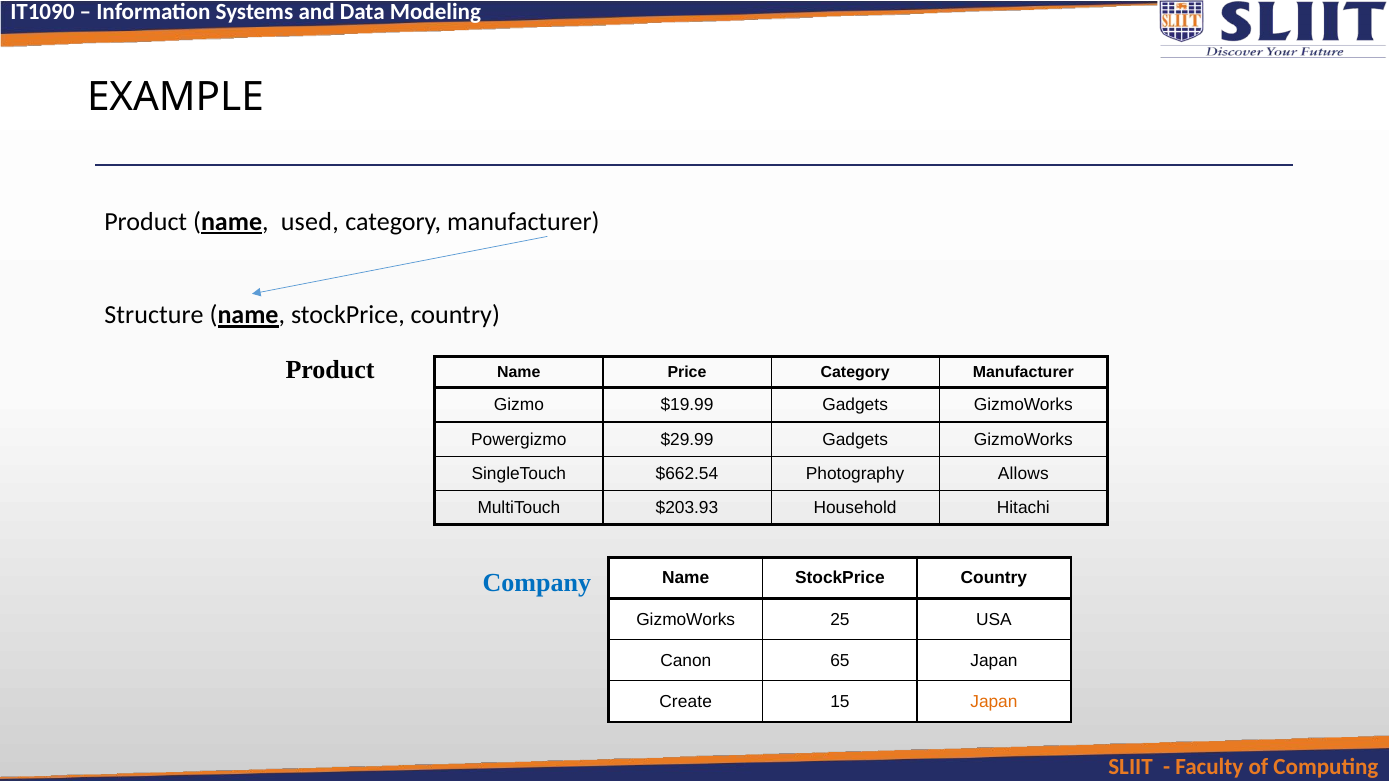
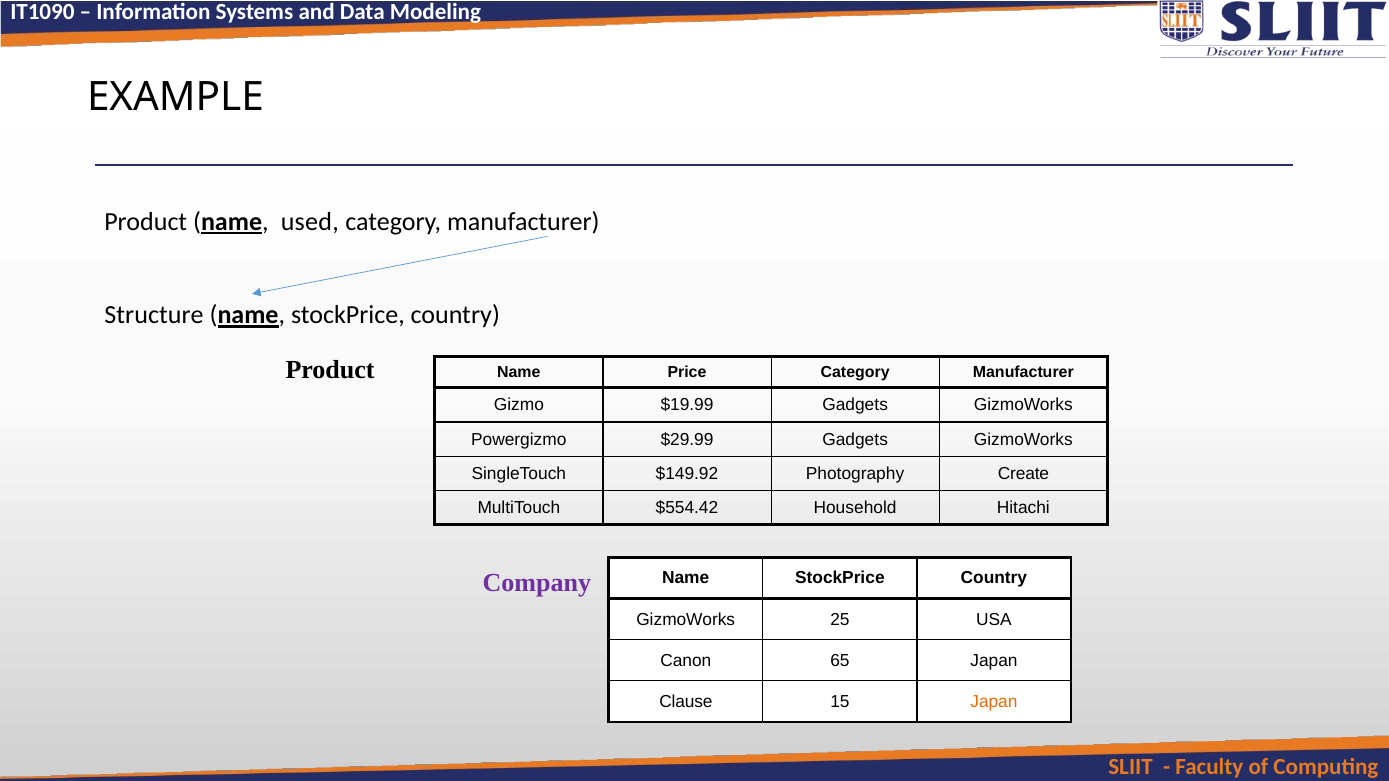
$662.54: $662.54 -> $149.92
Allows: Allows -> Create
$203.93: $203.93 -> $554.42
Company colour: blue -> purple
Create: Create -> Clause
